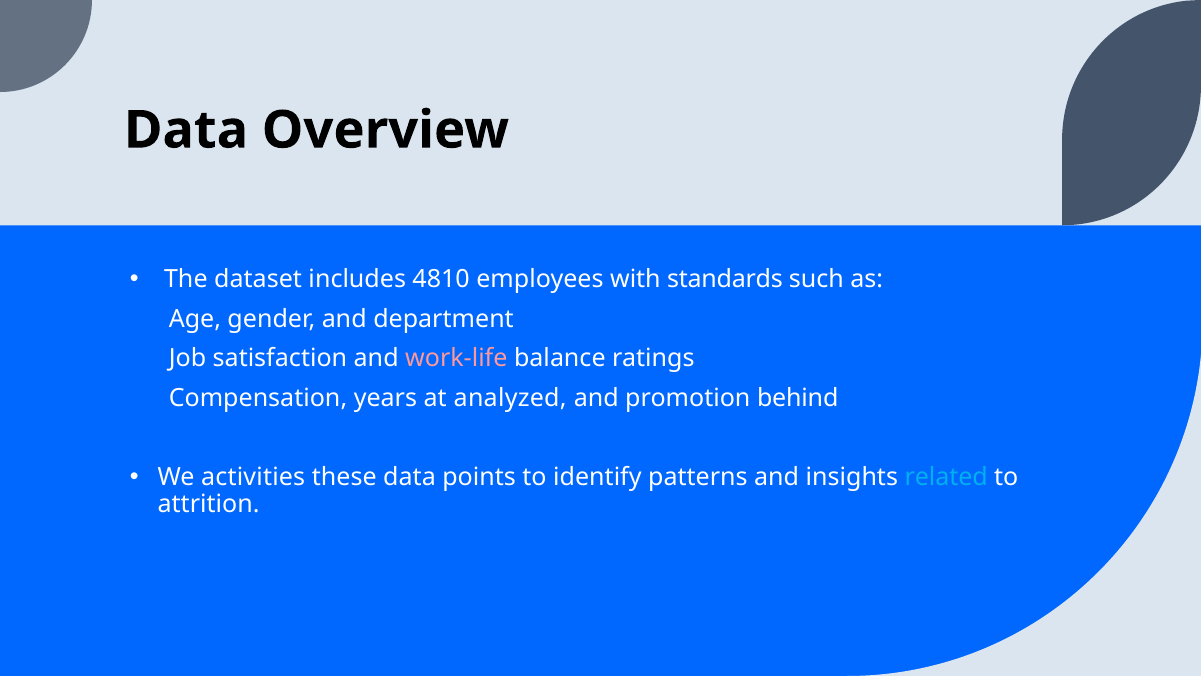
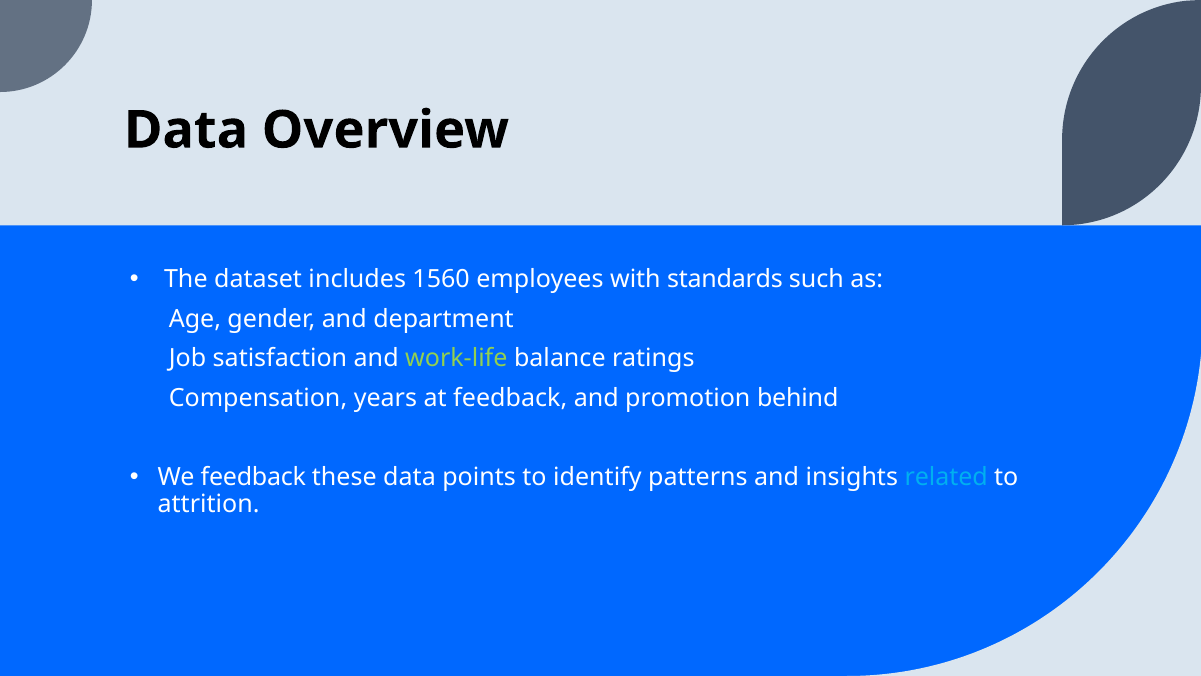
4810: 4810 -> 1560
work-life colour: pink -> light green
at analyzed: analyzed -> feedback
We activities: activities -> feedback
